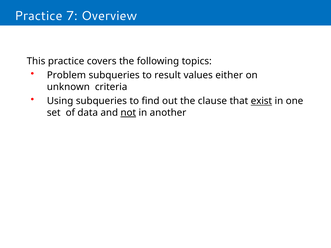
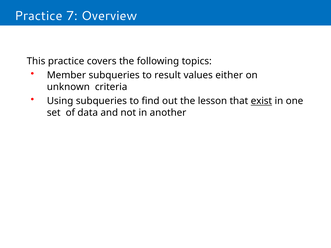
Problem: Problem -> Member
clause: clause -> lesson
not underline: present -> none
